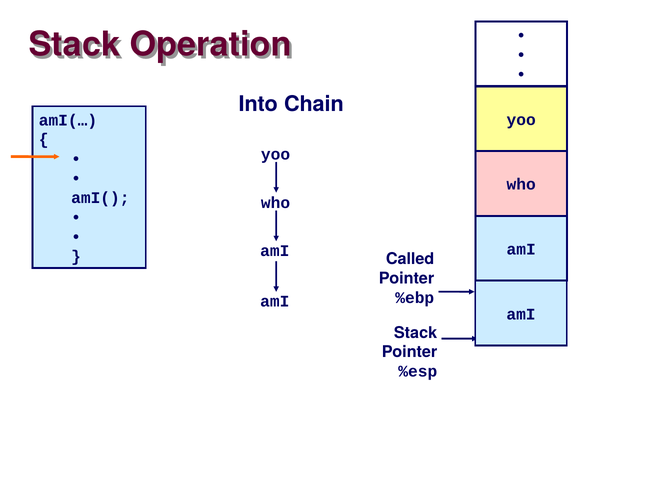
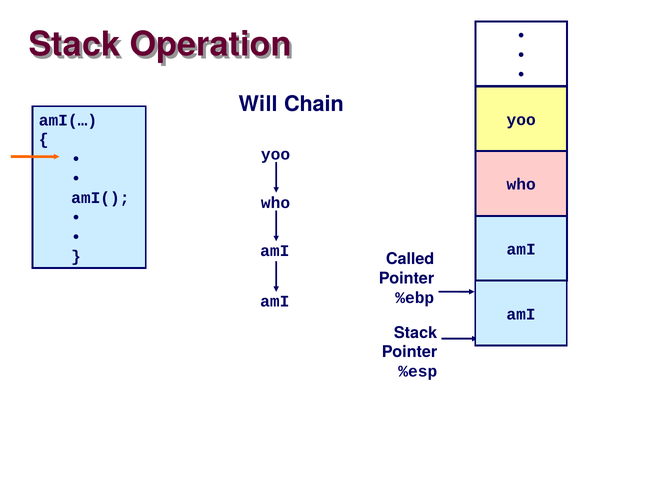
Into: Into -> Will
